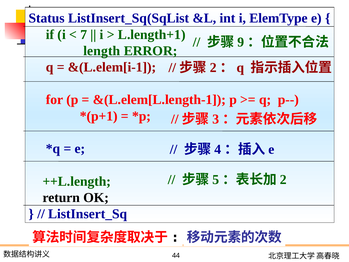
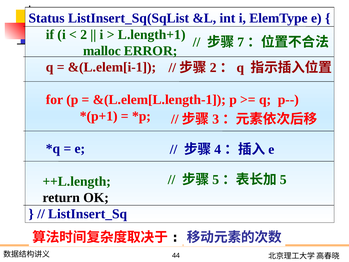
7 at (84, 34): 7 -> 2
9: 9 -> 7
length: length -> malloc
2 at (283, 179): 2 -> 5
